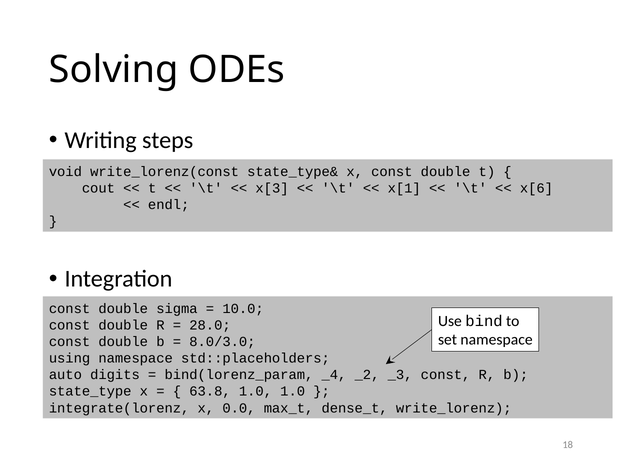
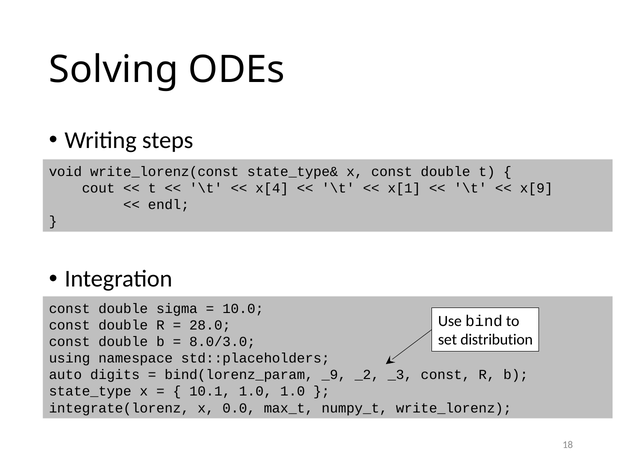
x[3: x[3 -> x[4
x[6: x[6 -> x[9
set namespace: namespace -> distribution
_4: _4 -> _9
63.8: 63.8 -> 10.1
dense_t: dense_t -> numpy_t
